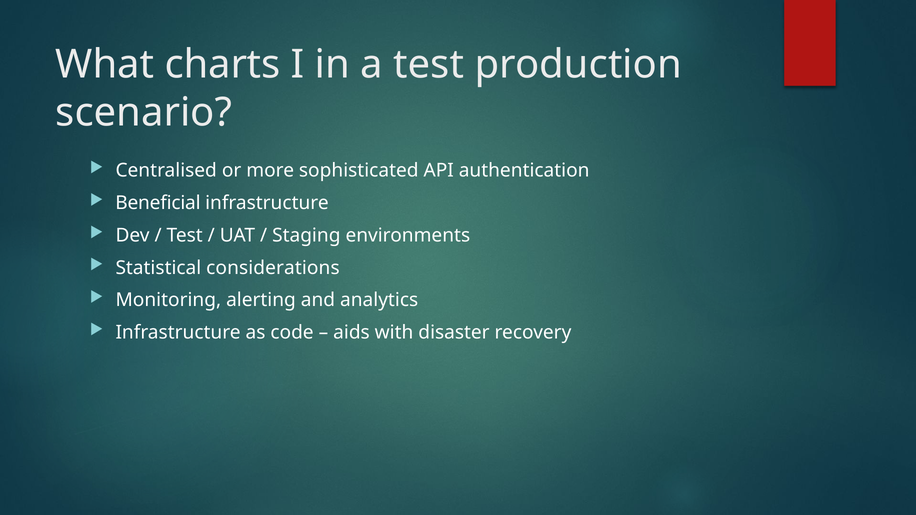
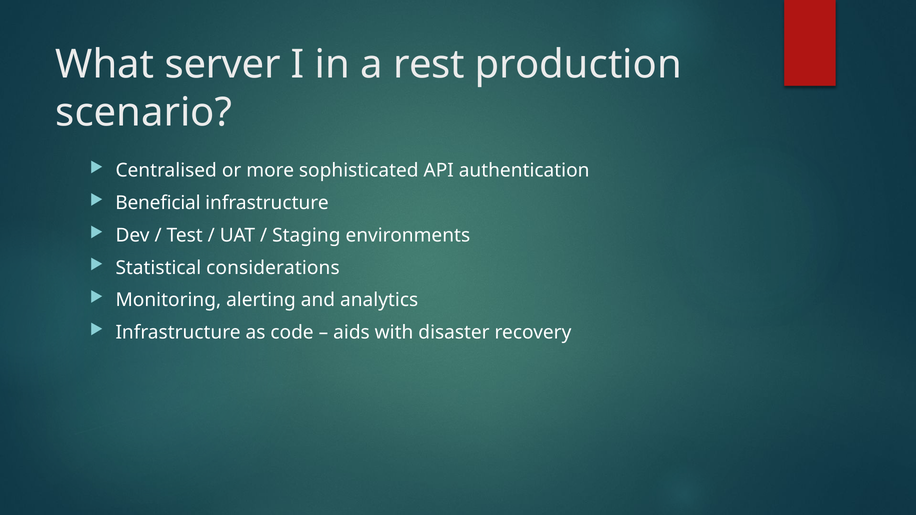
charts: charts -> server
a test: test -> rest
